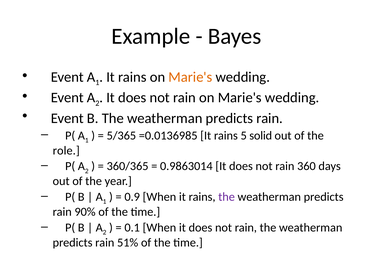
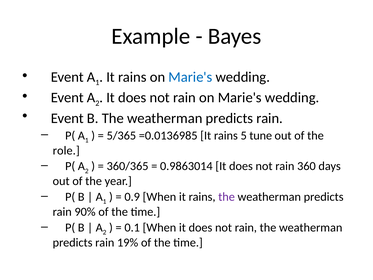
Marie's at (190, 77) colour: orange -> blue
solid: solid -> tune
51%: 51% -> 19%
